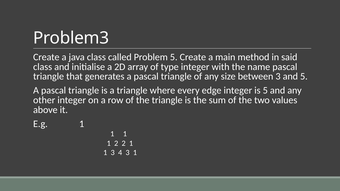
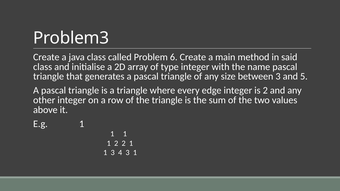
Problem 5: 5 -> 6
is 5: 5 -> 2
